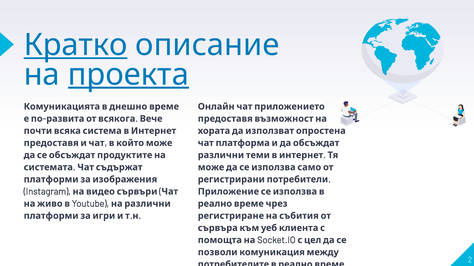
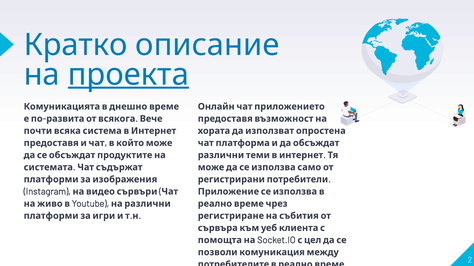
Кратко underline: present -> none
